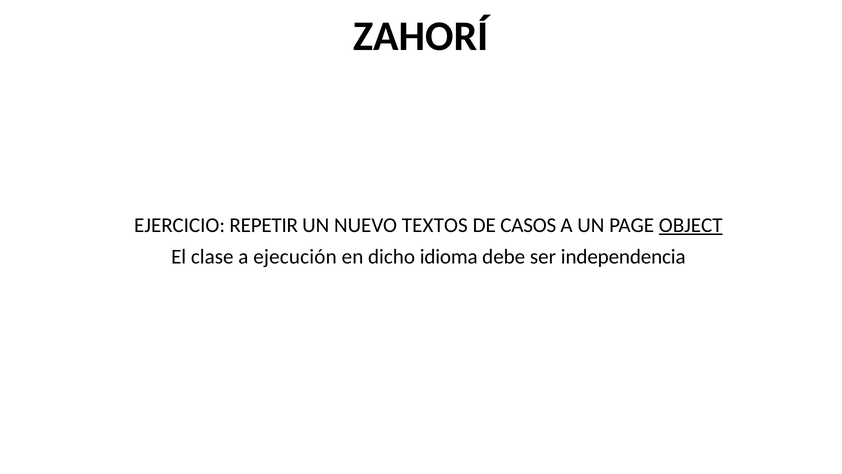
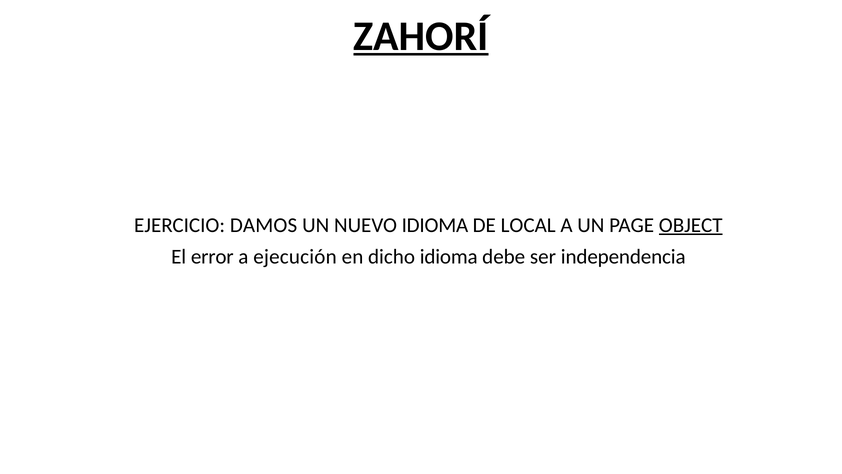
ZAHORÍ underline: none -> present
REPETIR: REPETIR -> DAMOS
NUEVO TEXTOS: TEXTOS -> IDIOMA
CASOS: CASOS -> LOCAL
clase: clase -> error
